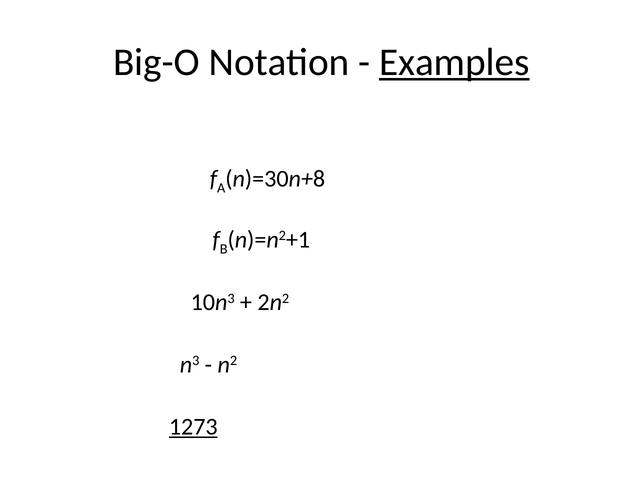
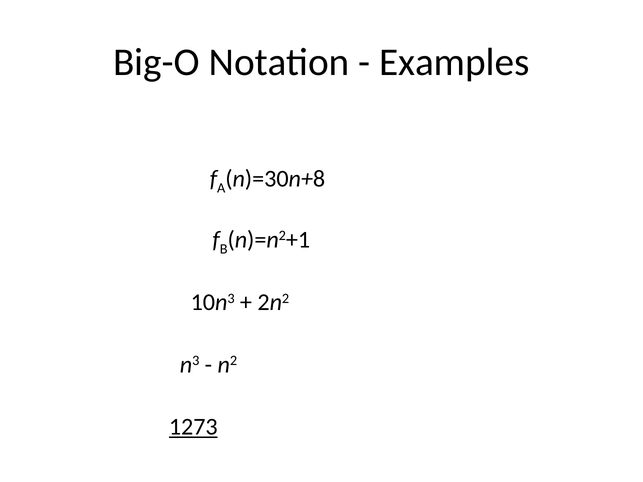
Examples underline: present -> none
